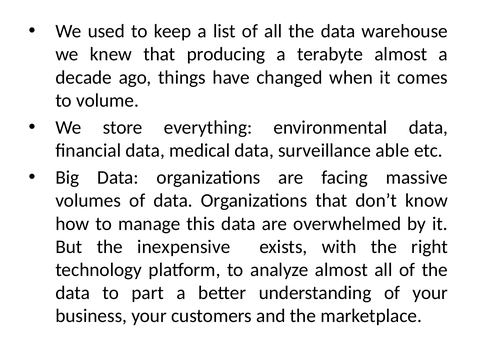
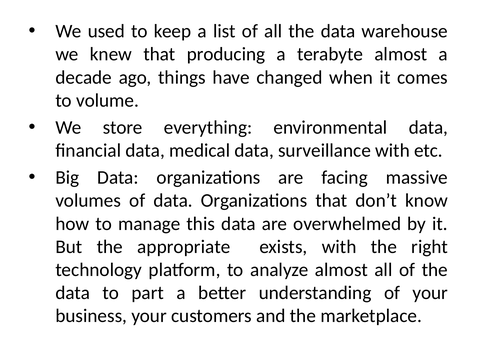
surveillance able: able -> with
inexpensive: inexpensive -> appropriate
